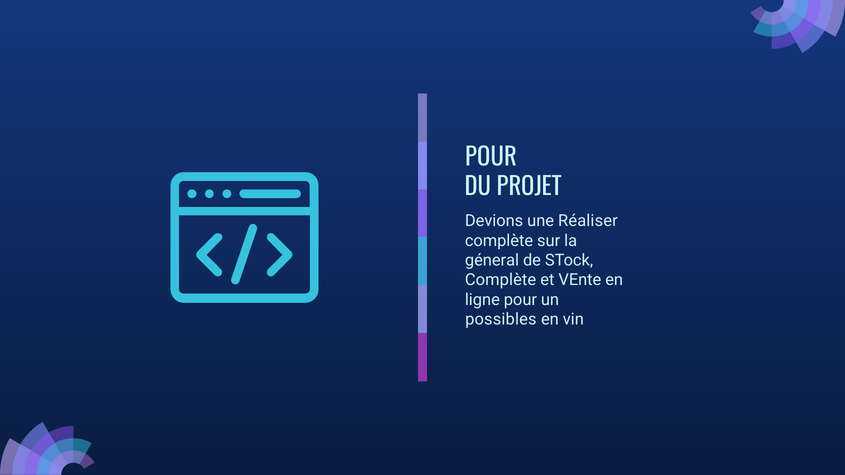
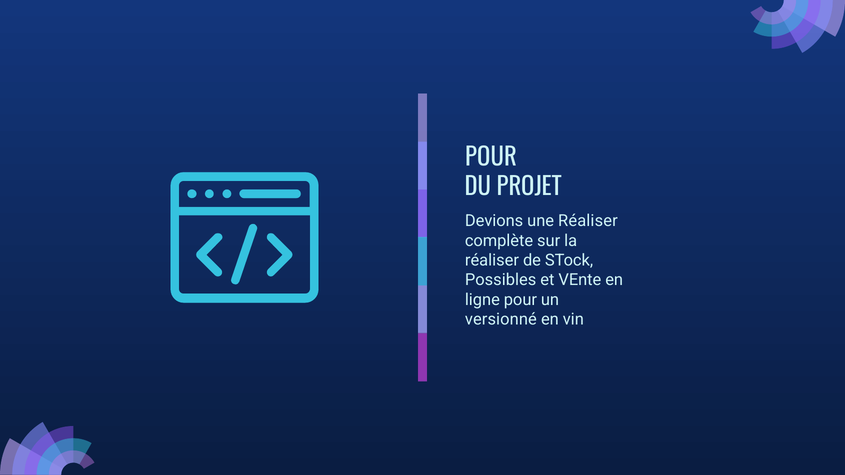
géneral at (492, 261): géneral -> réaliser
Complète at (501, 280): Complète -> Possibles
possibles: possibles -> versionné
